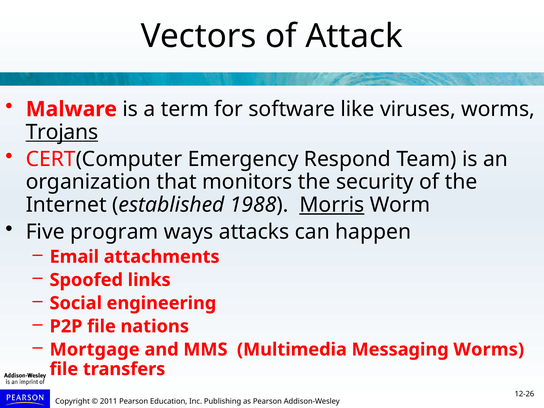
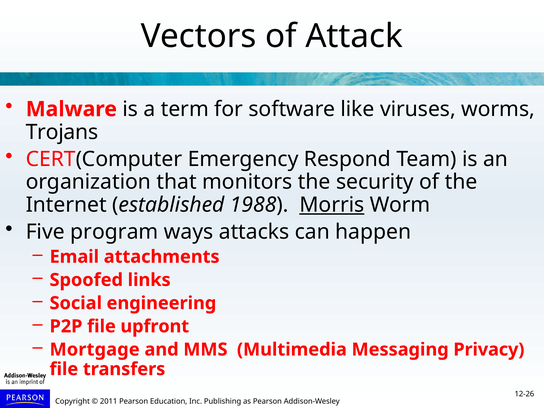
Trojans underline: present -> none
nations: nations -> upfront
Messaging Worms: Worms -> Privacy
